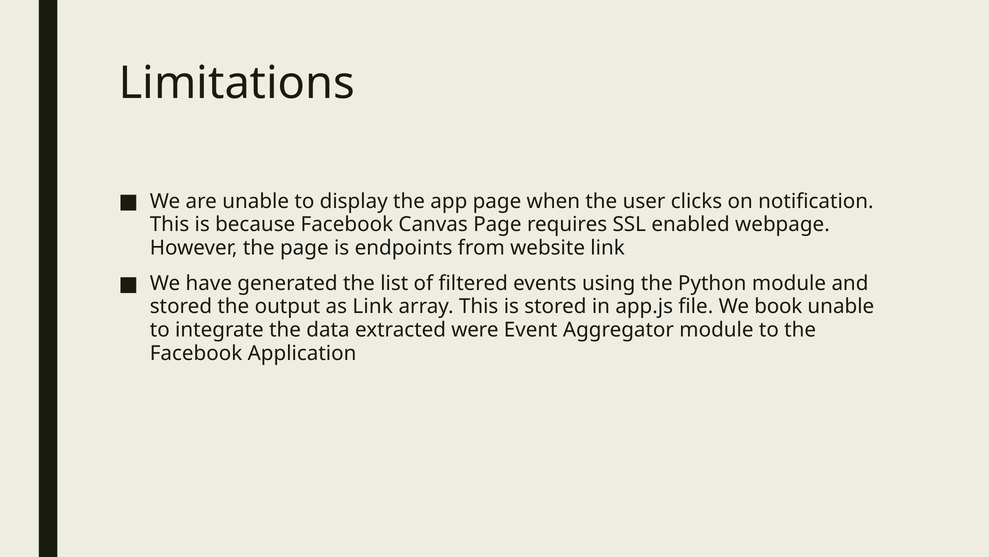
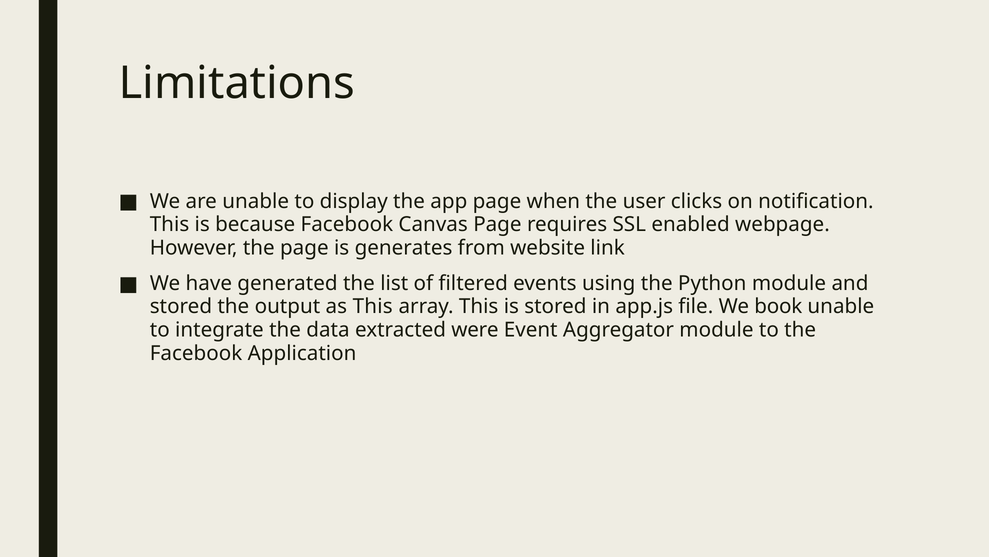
endpoints: endpoints -> generates
as Link: Link -> This
